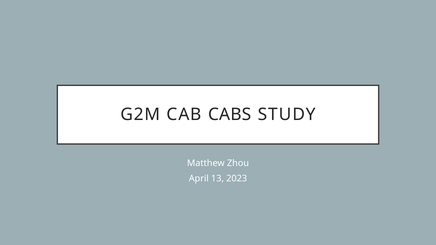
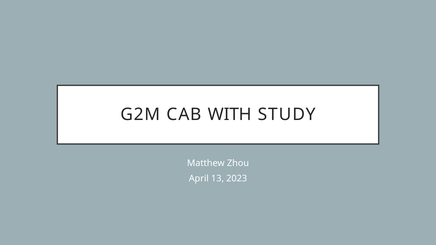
CABS: CABS -> WITH
